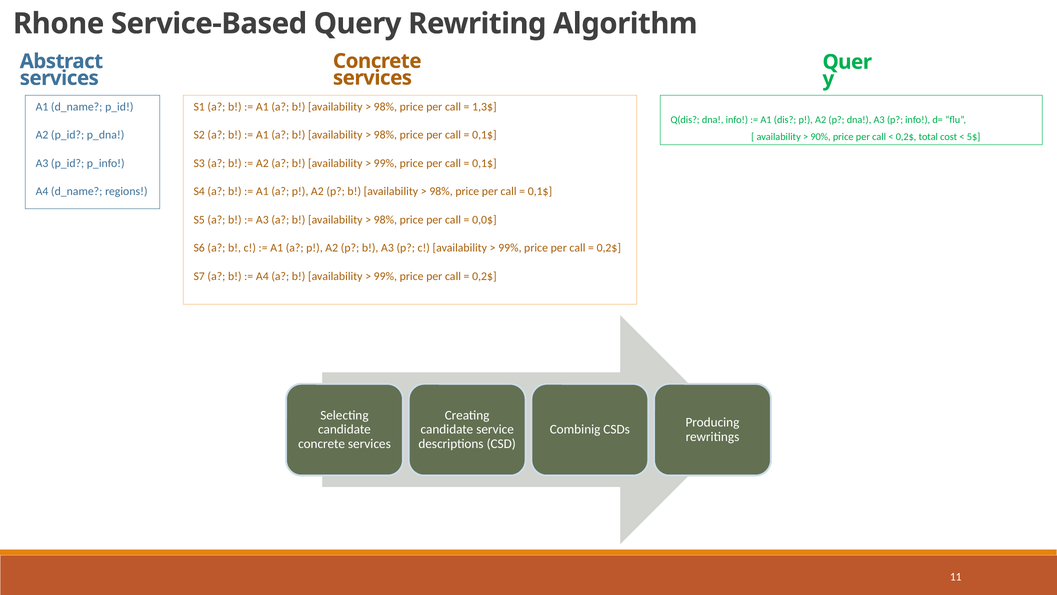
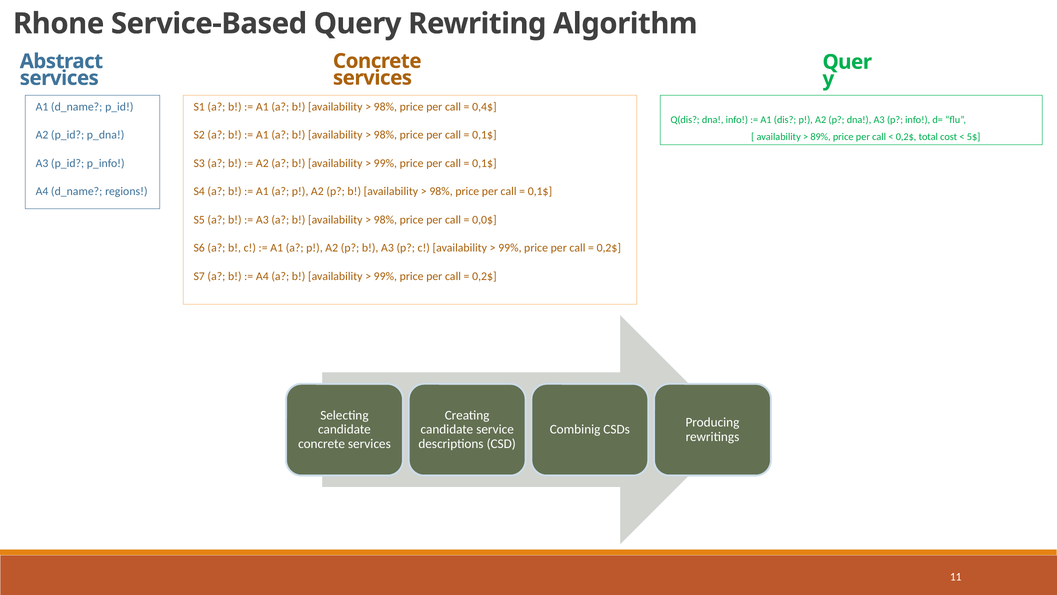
1,3$: 1,3$ -> 0,4$
90%: 90% -> 89%
